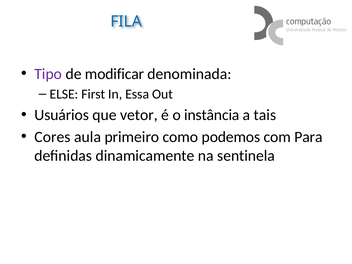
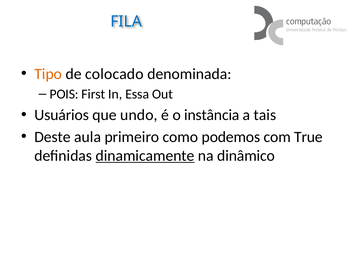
Tipo colour: purple -> orange
modificar: modificar -> colocado
ELSE: ELSE -> POIS
vetor: vetor -> undo
Cores: Cores -> Deste
Para: Para -> True
dinamicamente underline: none -> present
sentinela: sentinela -> dinâmico
